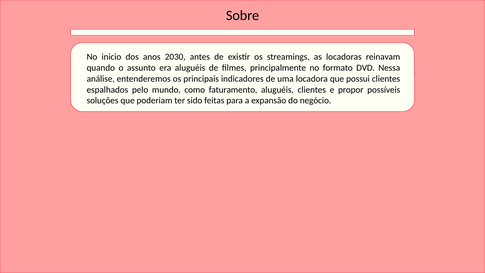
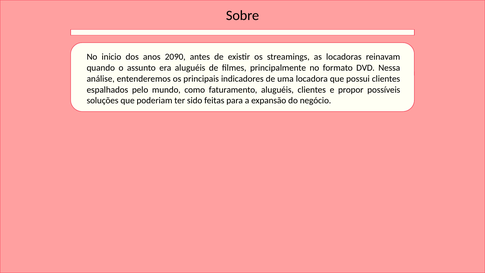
2030: 2030 -> 2090
